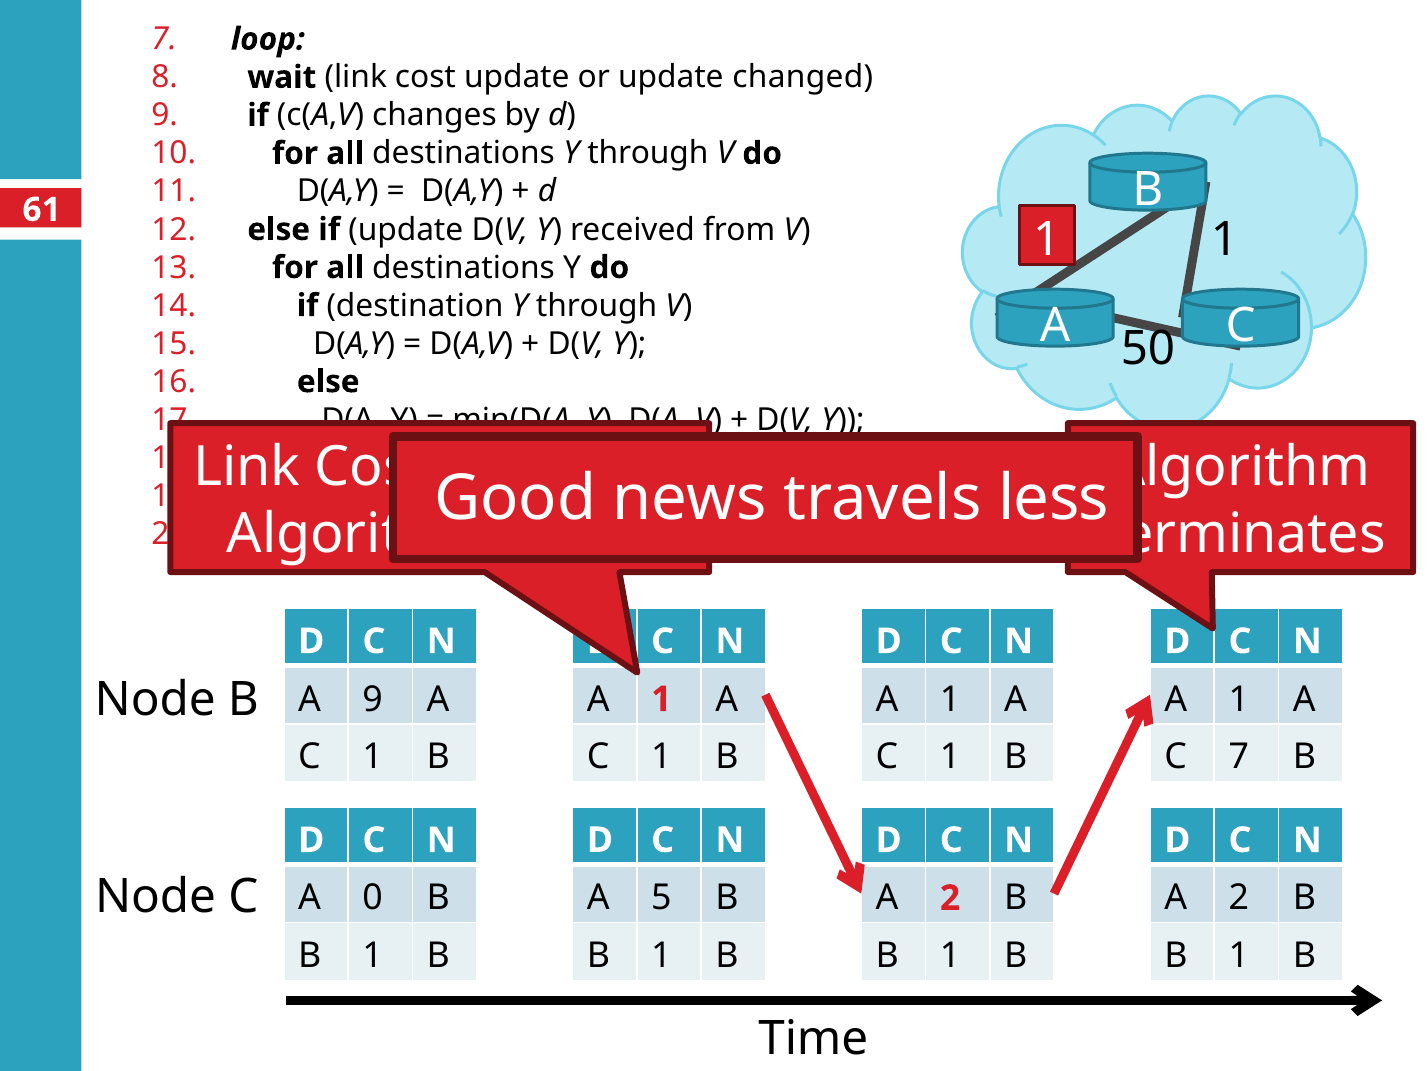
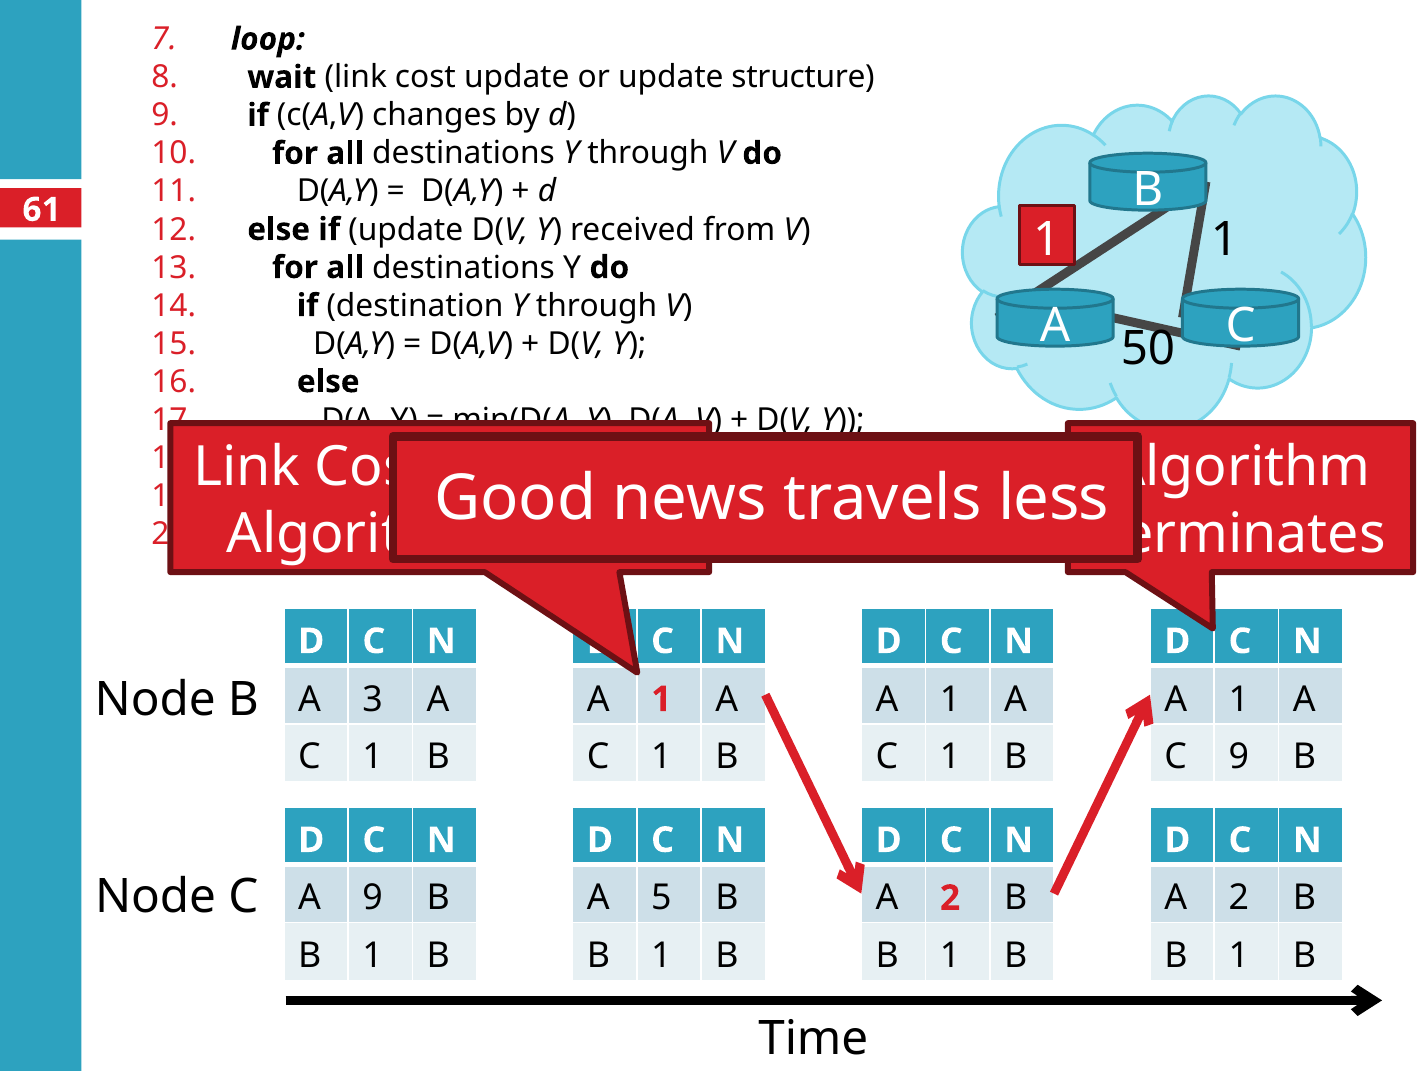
changed: changed -> structure
A 9: 9 -> 3
C 7: 7 -> 9
A 0: 0 -> 9
